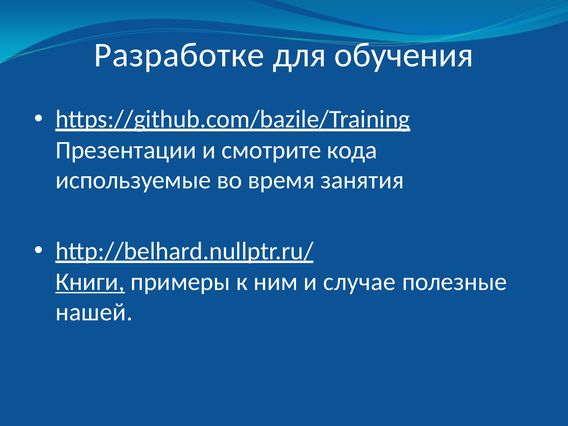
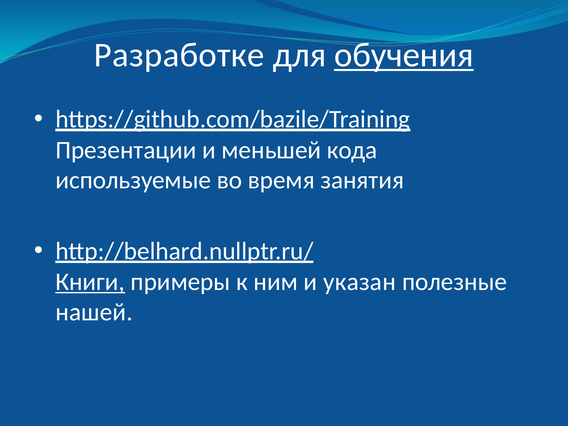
обучения underline: none -> present
смотрите: смотрите -> меньшей
случае: случае -> указан
